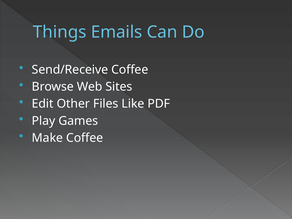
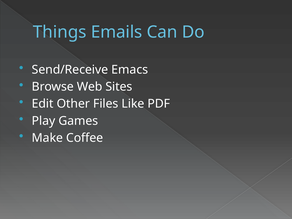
Send/Receive Coffee: Coffee -> Emacs
